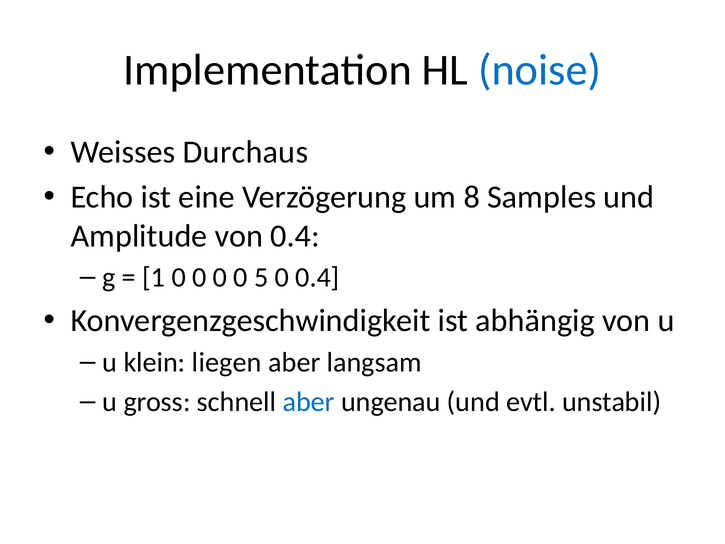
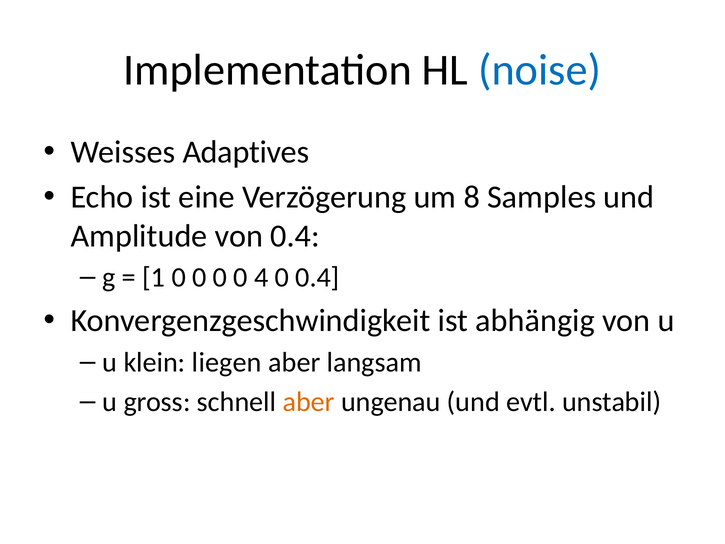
Durchaus: Durchaus -> Adaptives
5: 5 -> 4
aber at (309, 402) colour: blue -> orange
